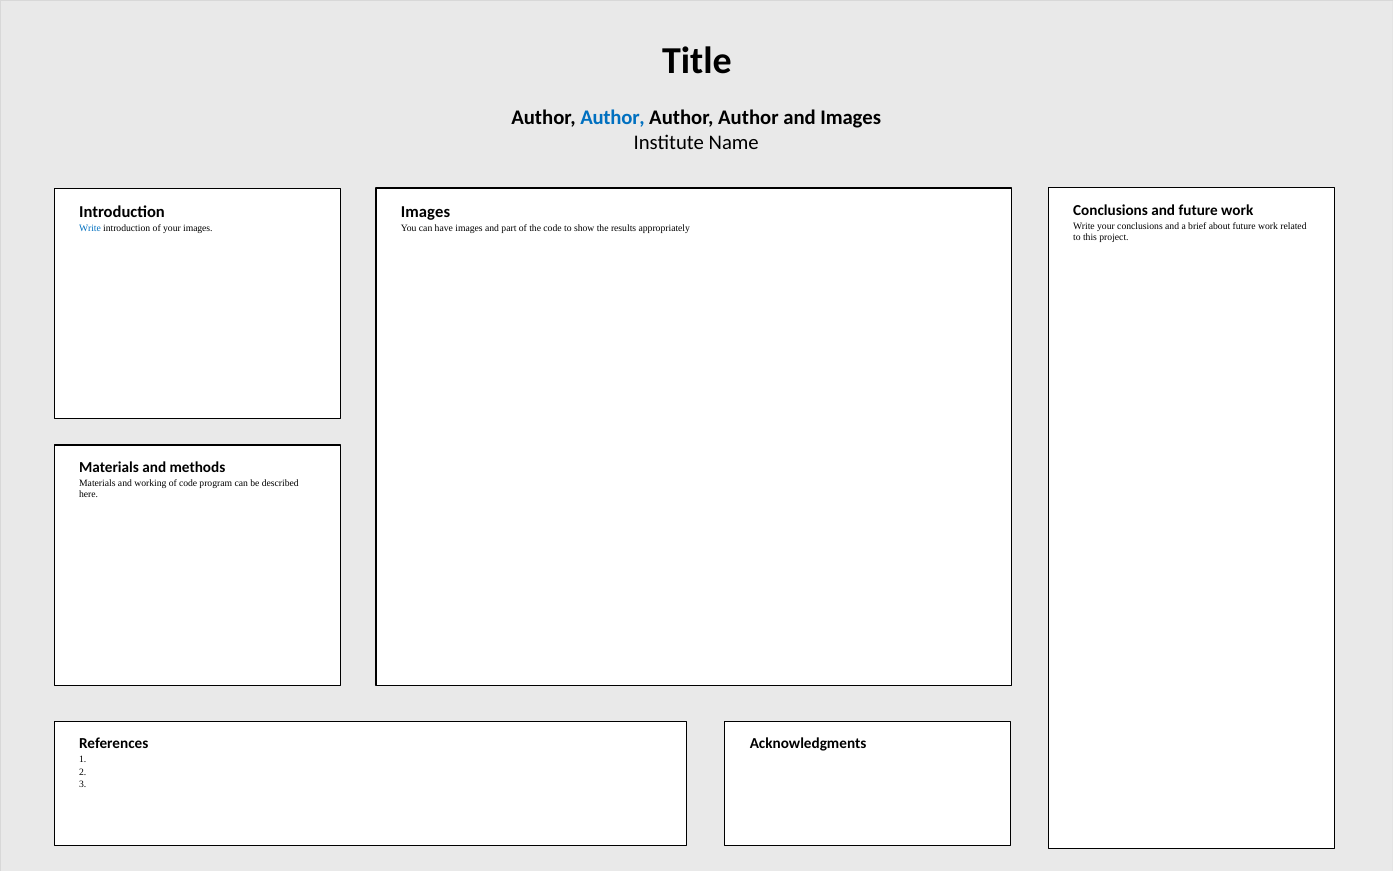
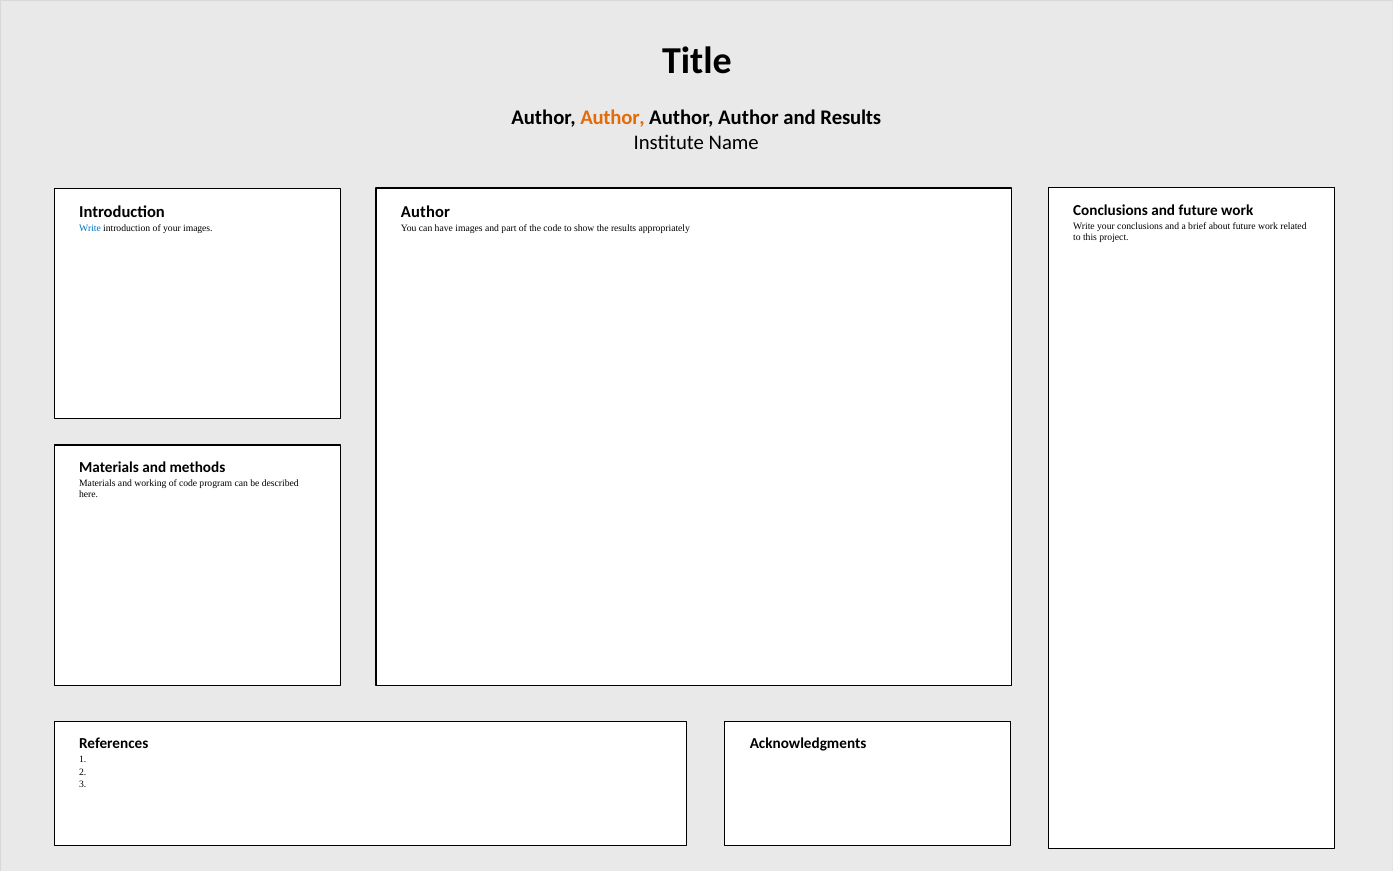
Author at (613, 117) colour: blue -> orange
and Images: Images -> Results
Images at (425, 211): Images -> Author
